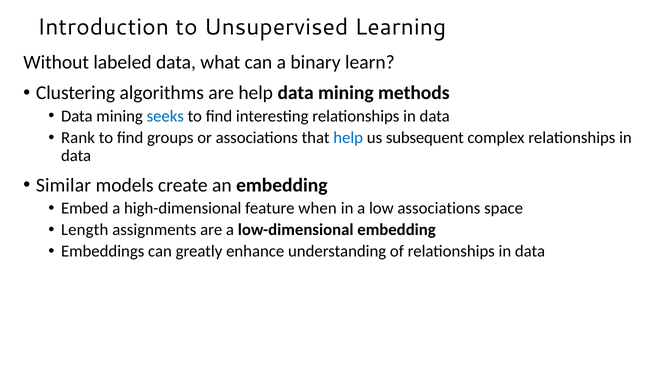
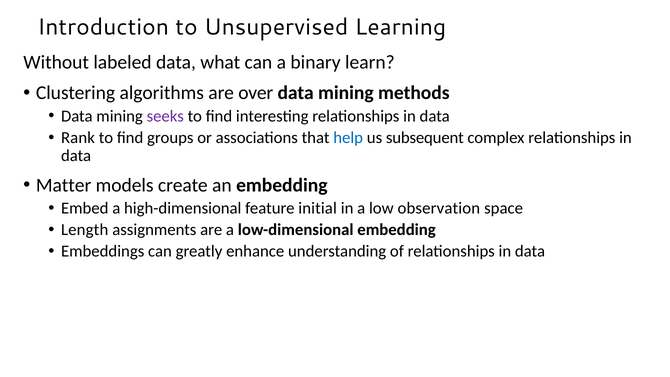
are help: help -> over
seeks colour: blue -> purple
Similar: Similar -> Matter
when: when -> initial
low associations: associations -> observation
